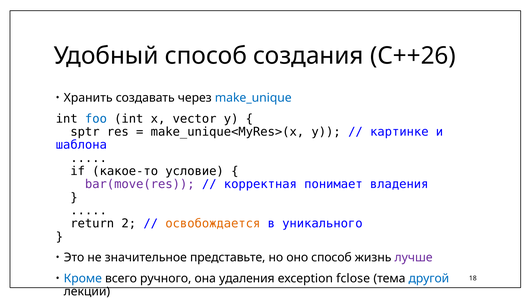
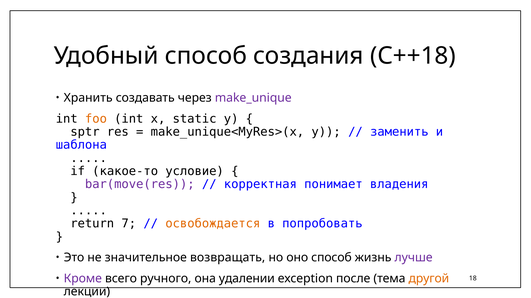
С++26: С++26 -> С++18
make_unique colour: blue -> purple
foo colour: blue -> orange
vector: vector -> static
картинке: картинке -> заменить
2: 2 -> 7
уникального: уникального -> попробовать
представьте: представьте -> возвращать
Кроме colour: blue -> purple
удаления: удаления -> удалении
fclose: fclose -> после
другой colour: blue -> orange
